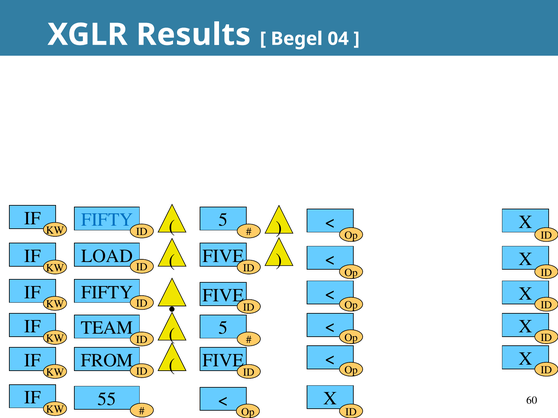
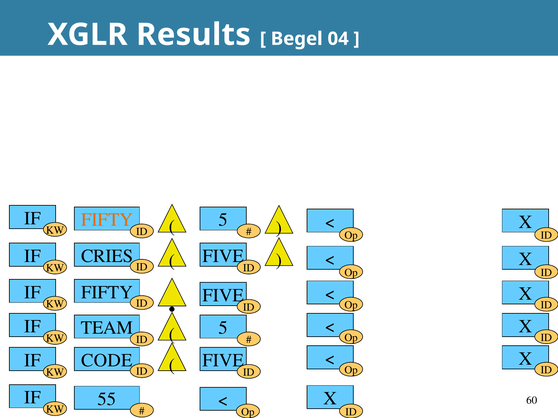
FIFTY at (107, 220) colour: blue -> orange
LOAD: LOAD -> CRIES
FROM: FROM -> CODE
